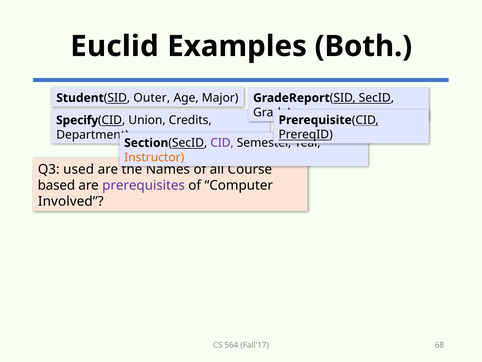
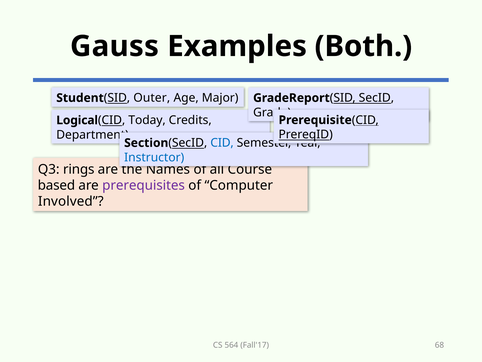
Euclid: Euclid -> Gauss
Specify: Specify -> Logical
Union: Union -> Today
CID at (222, 143) colour: purple -> blue
Instructor colour: orange -> blue
used: used -> rings
